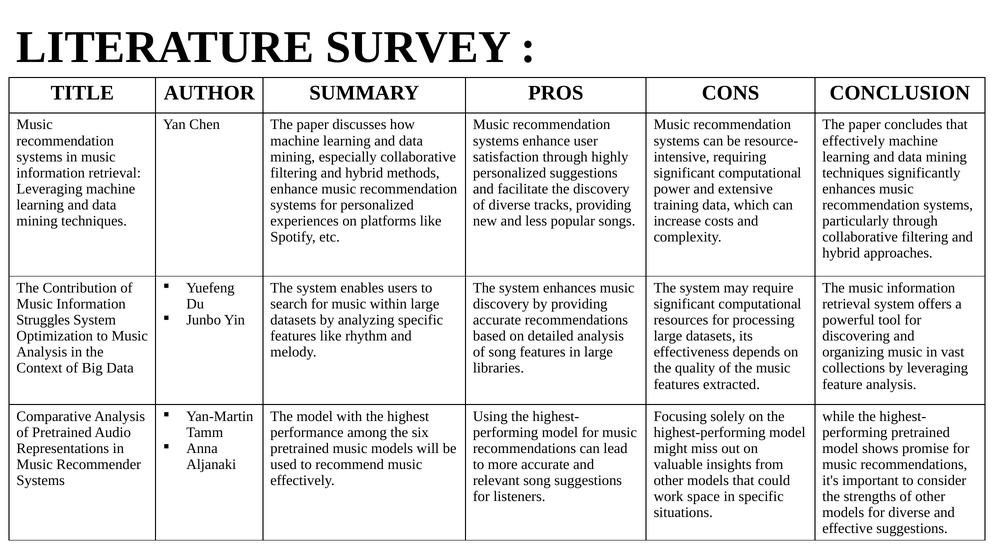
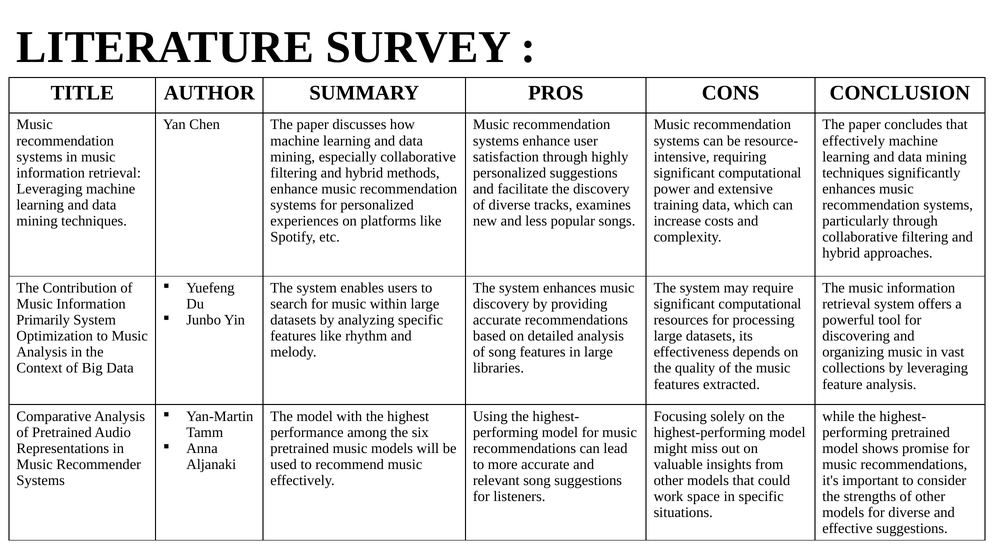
tracks providing: providing -> examines
Struggles: Struggles -> Primarily
